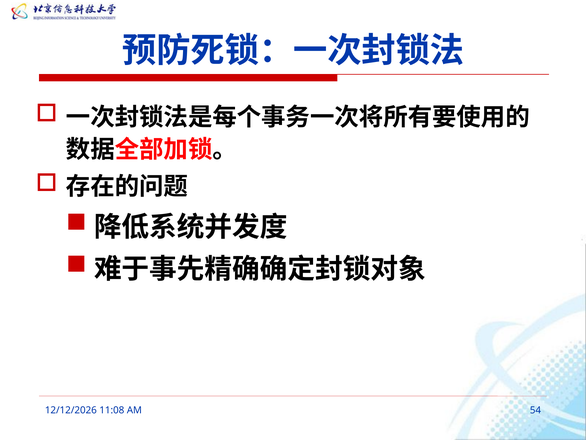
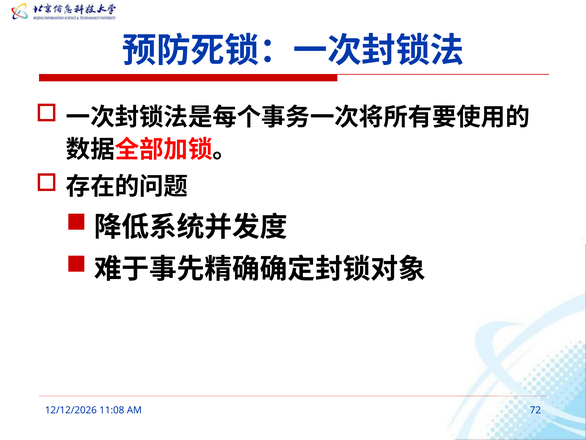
54: 54 -> 72
